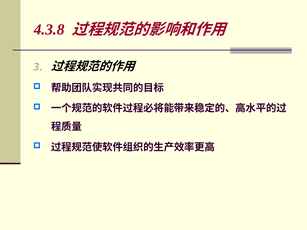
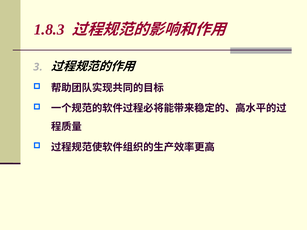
4.3.8: 4.3.8 -> 1.8.3
